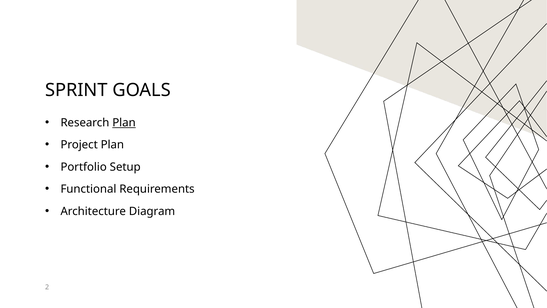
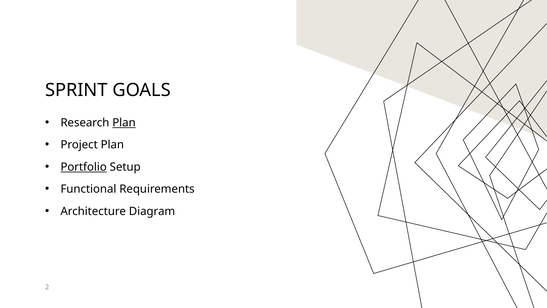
Portfolio underline: none -> present
